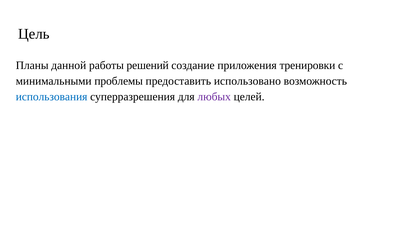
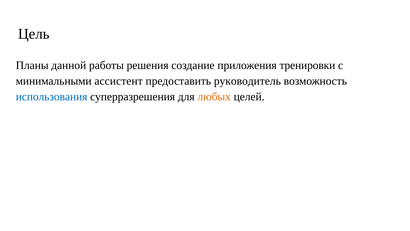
решений: решений -> решения
проблемы: проблемы -> ассистент
использовано: использовано -> руководитель
любых colour: purple -> orange
